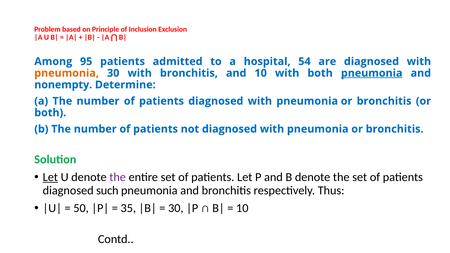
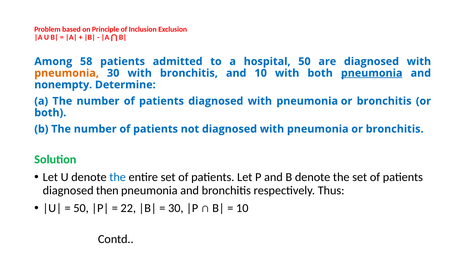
95: 95 -> 58
hospital 54: 54 -> 50
Let at (50, 177) underline: present -> none
the at (118, 177) colour: purple -> blue
such: such -> then
35: 35 -> 22
